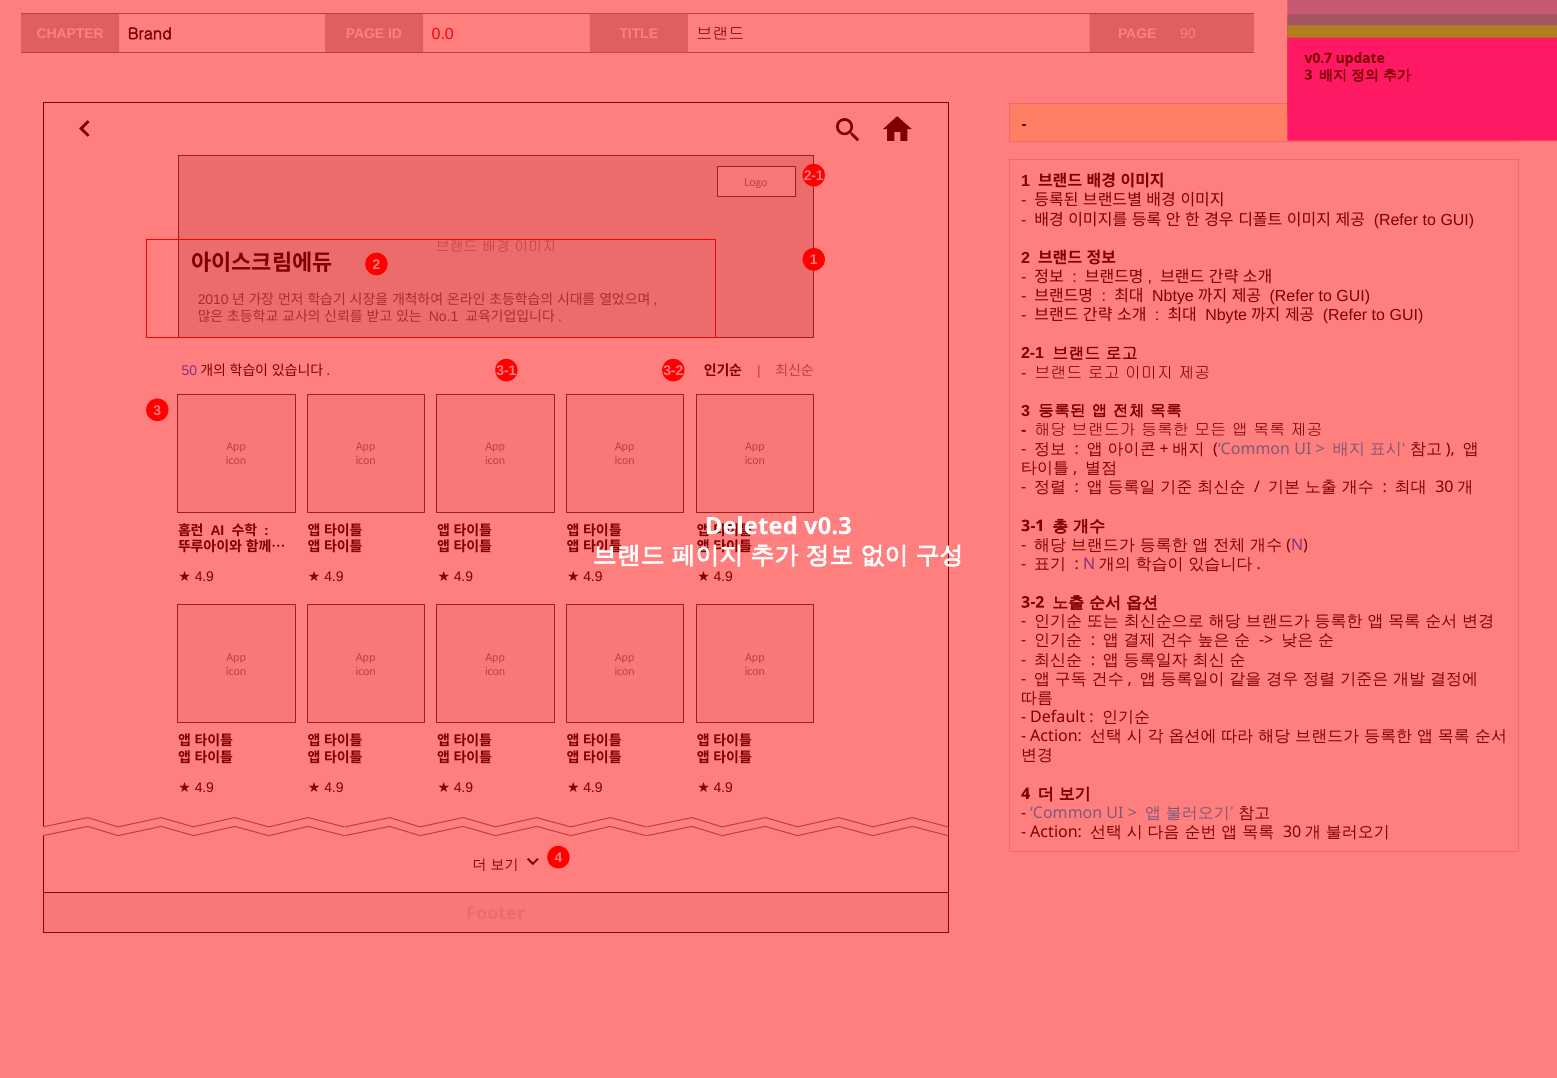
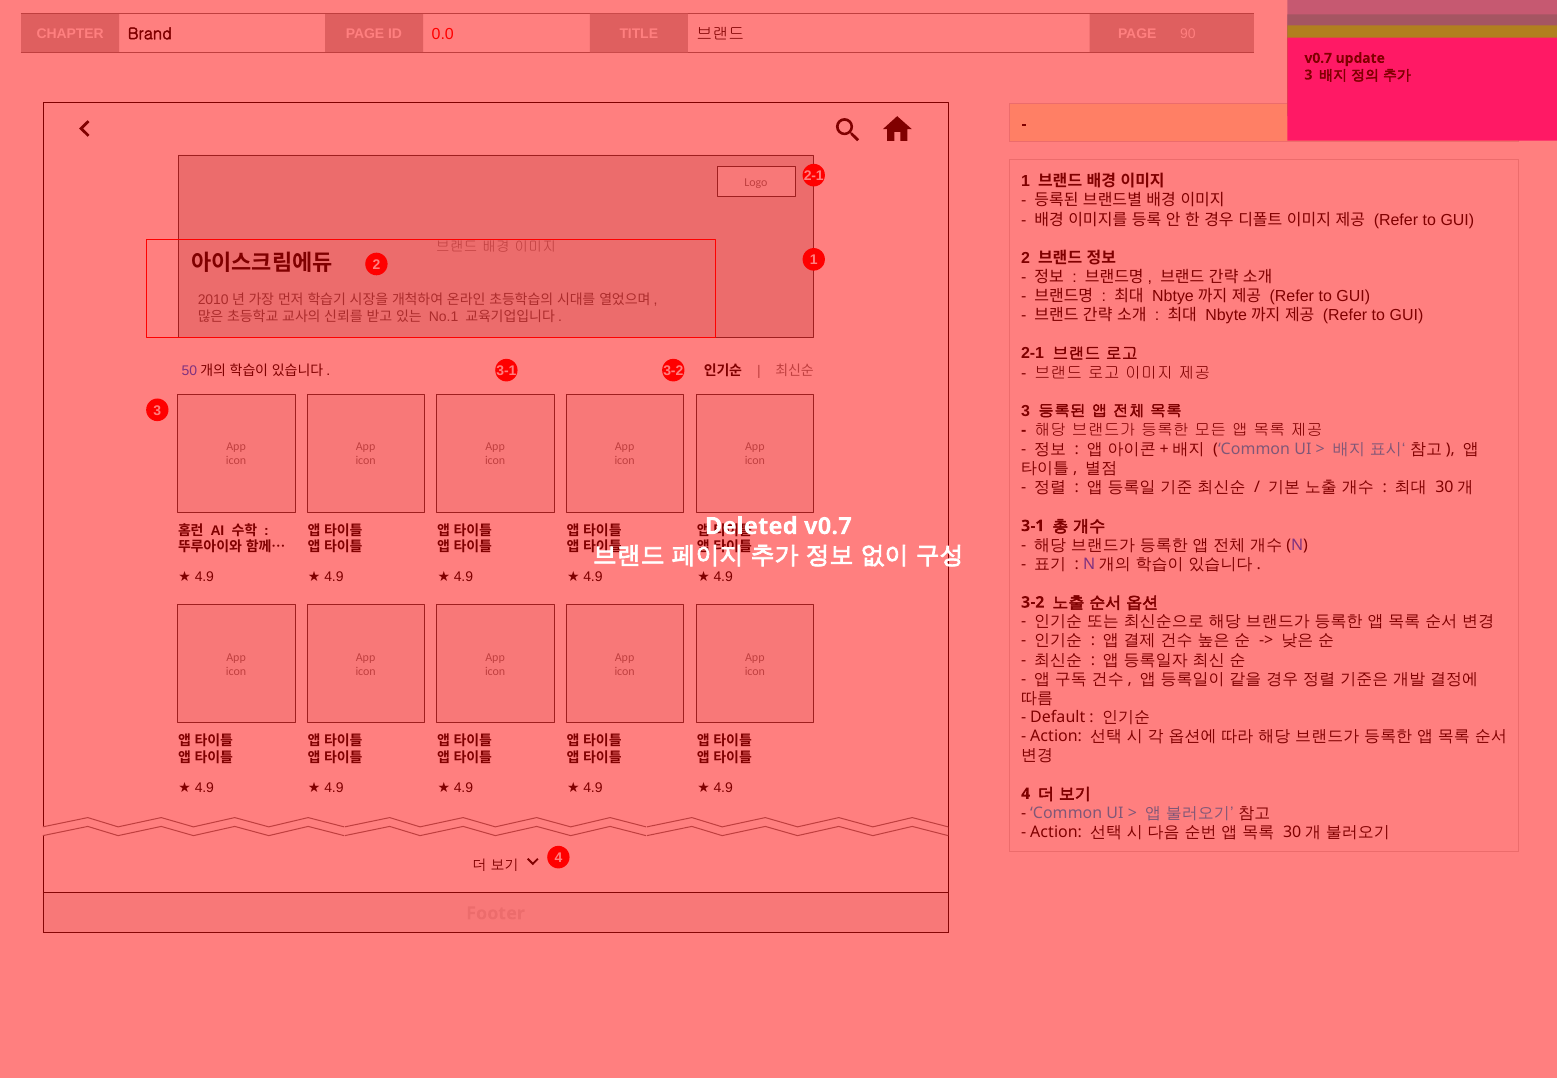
v0.3 at (828, 526): v0.3 -> v0.7
